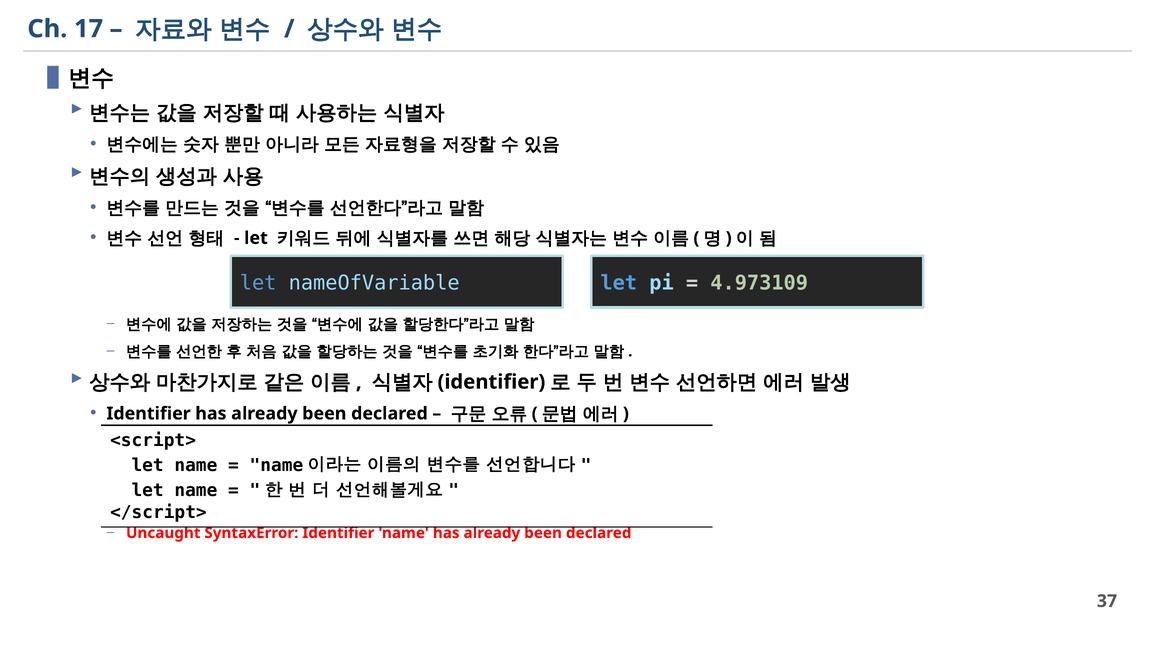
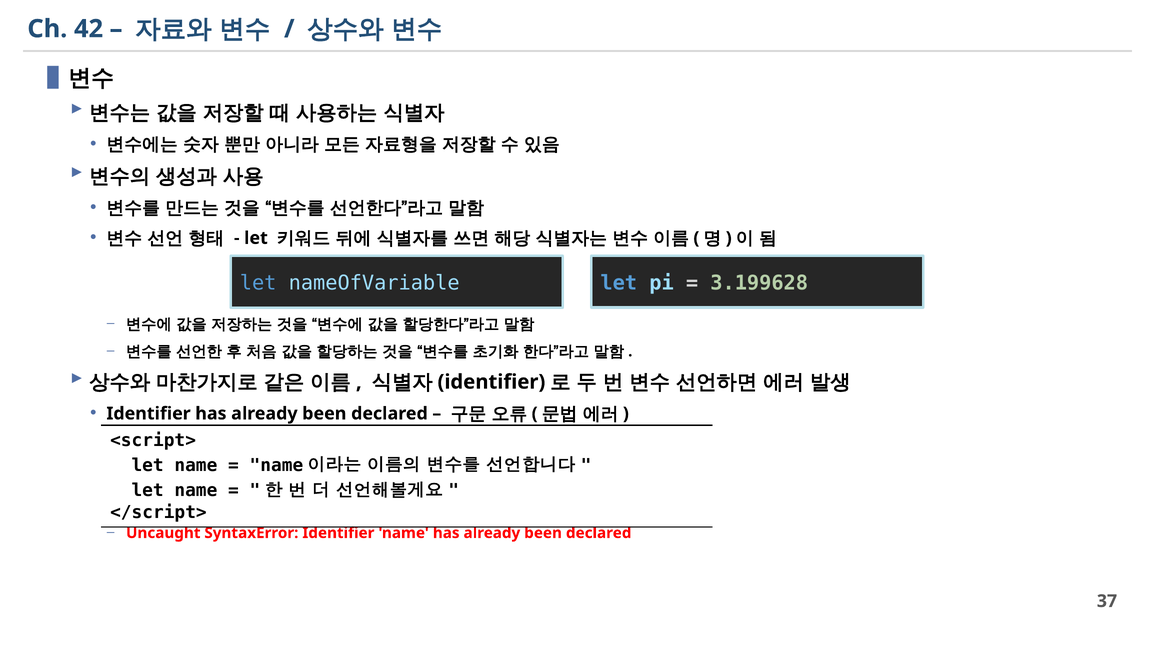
17: 17 -> 42
4.973109: 4.973109 -> 3.199628
